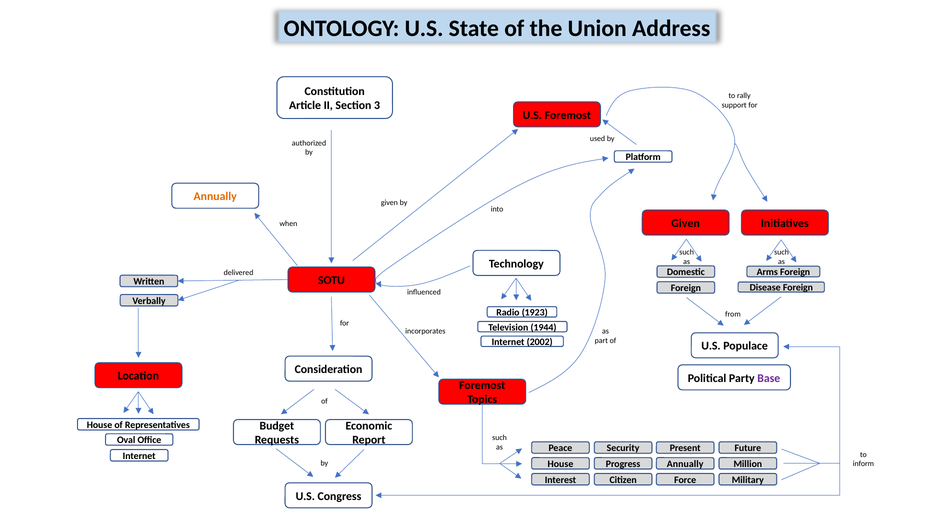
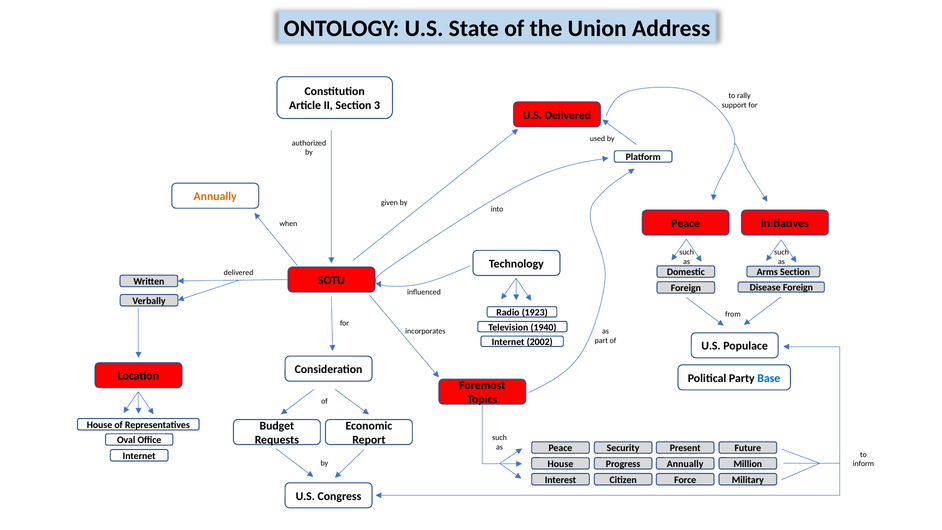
U.S Foremost: Foremost -> Delivered
Given at (686, 223): Given -> Peace
Arms Foreign: Foreign -> Section
1944: 1944 -> 1940
Base colour: purple -> blue
